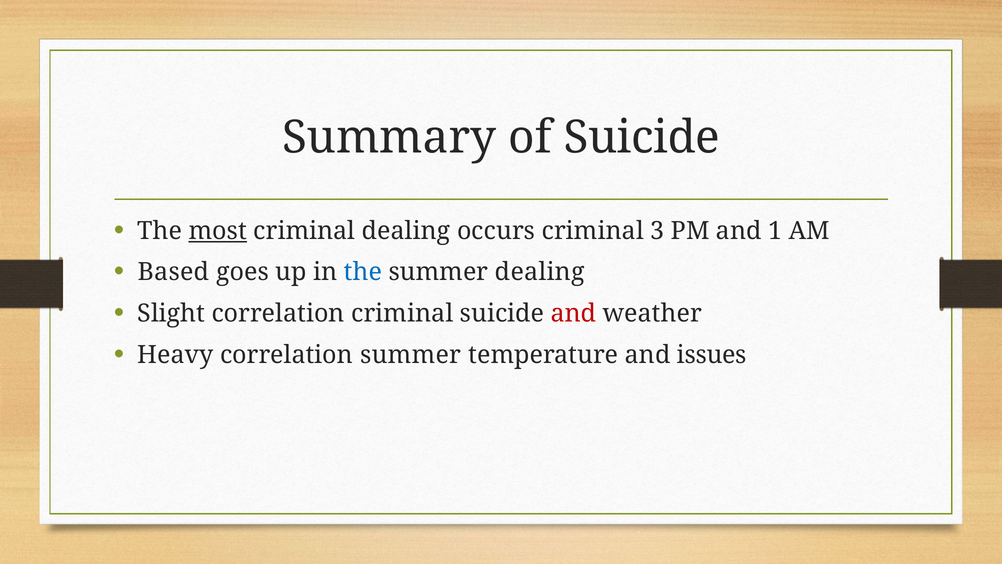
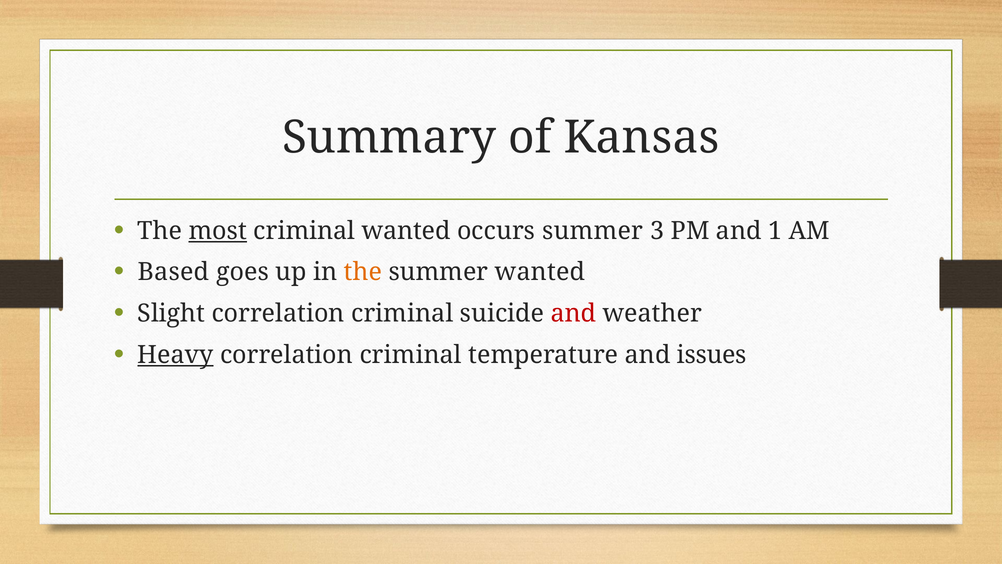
of Suicide: Suicide -> Kansas
criminal dealing: dealing -> wanted
occurs criminal: criminal -> summer
the at (363, 272) colour: blue -> orange
summer dealing: dealing -> wanted
Heavy underline: none -> present
summer at (411, 355): summer -> criminal
